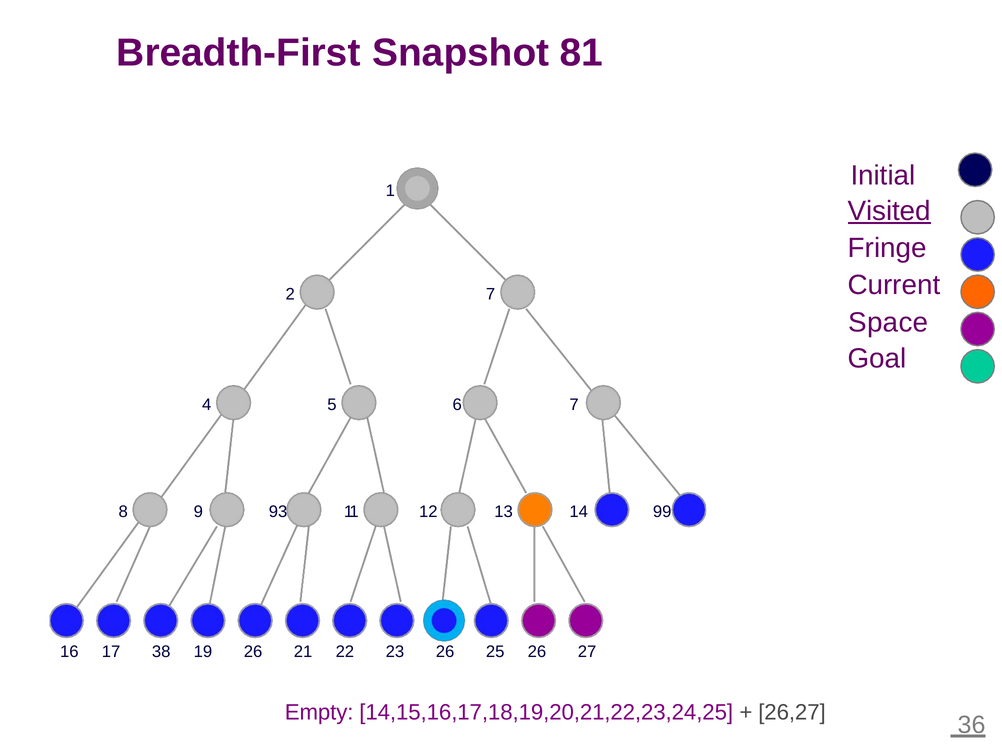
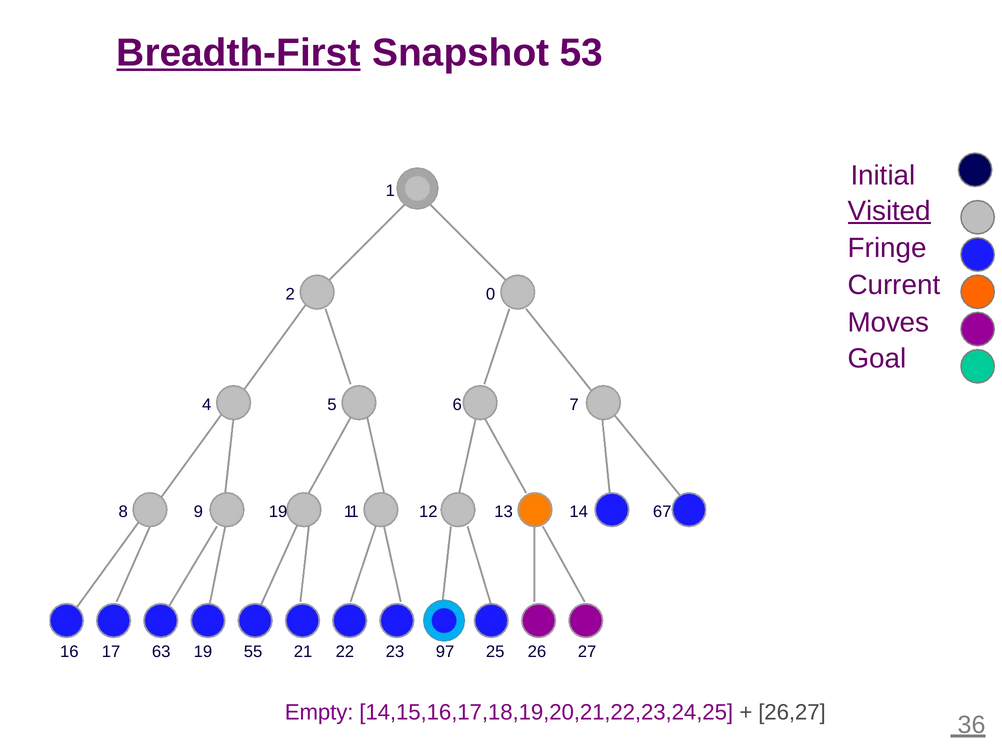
Breadth-First underline: none -> present
81: 81 -> 53
2 7: 7 -> 0
Space: Space -> Moves
9 93: 93 -> 19
99: 99 -> 67
38: 38 -> 63
19 26: 26 -> 55
23 26: 26 -> 97
